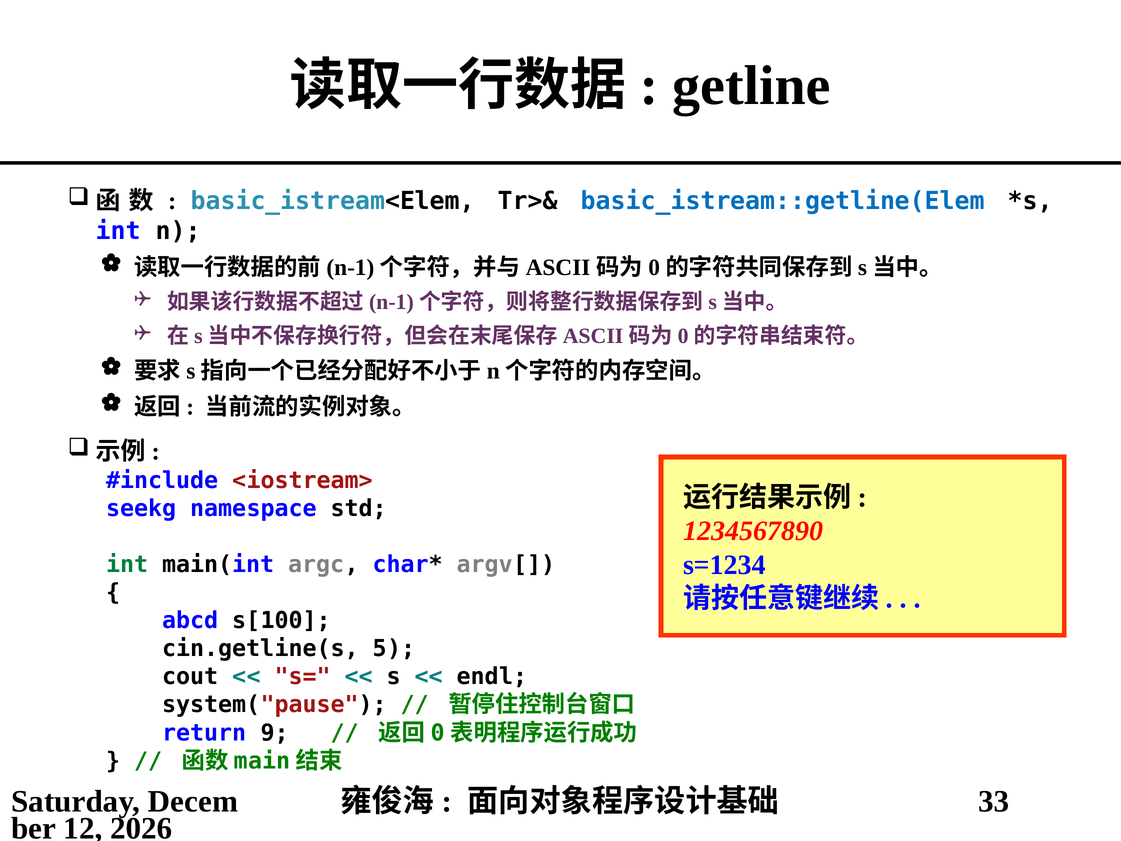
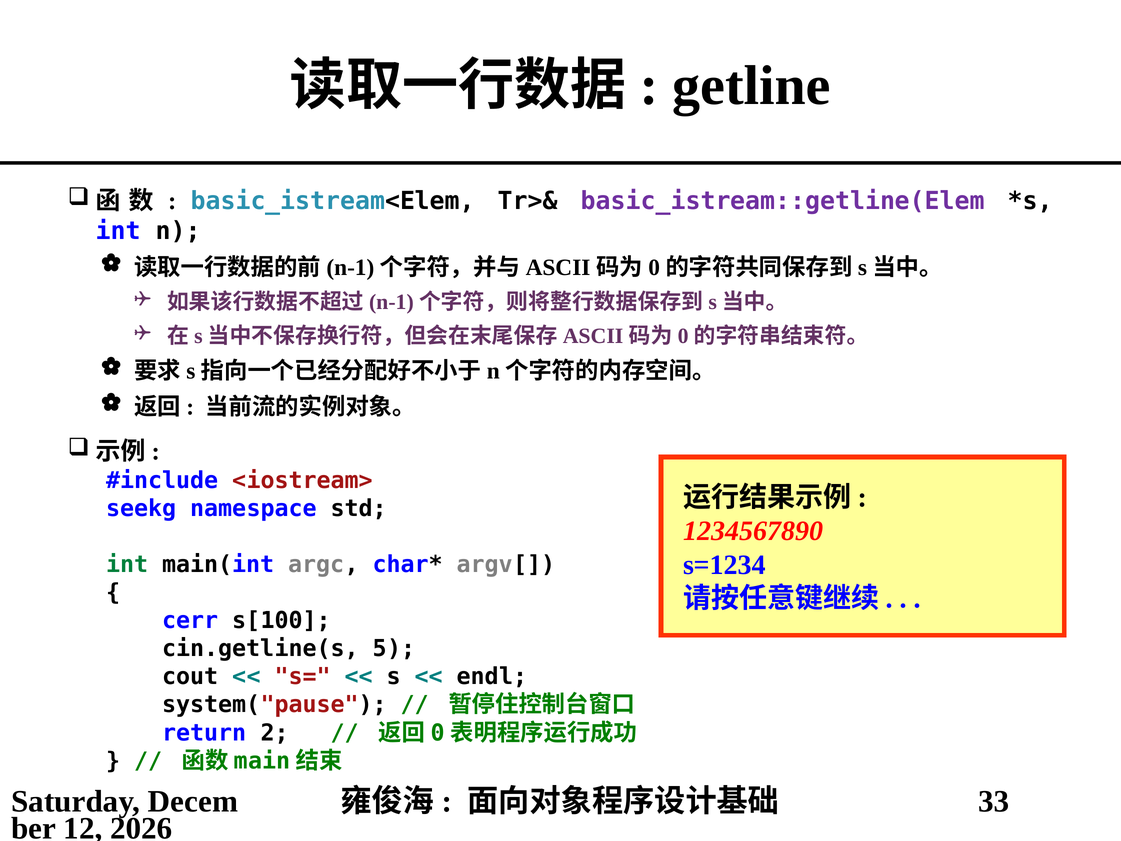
basic_istream::getline(Elem colour: blue -> purple
abcd: abcd -> cerr
9: 9 -> 2
